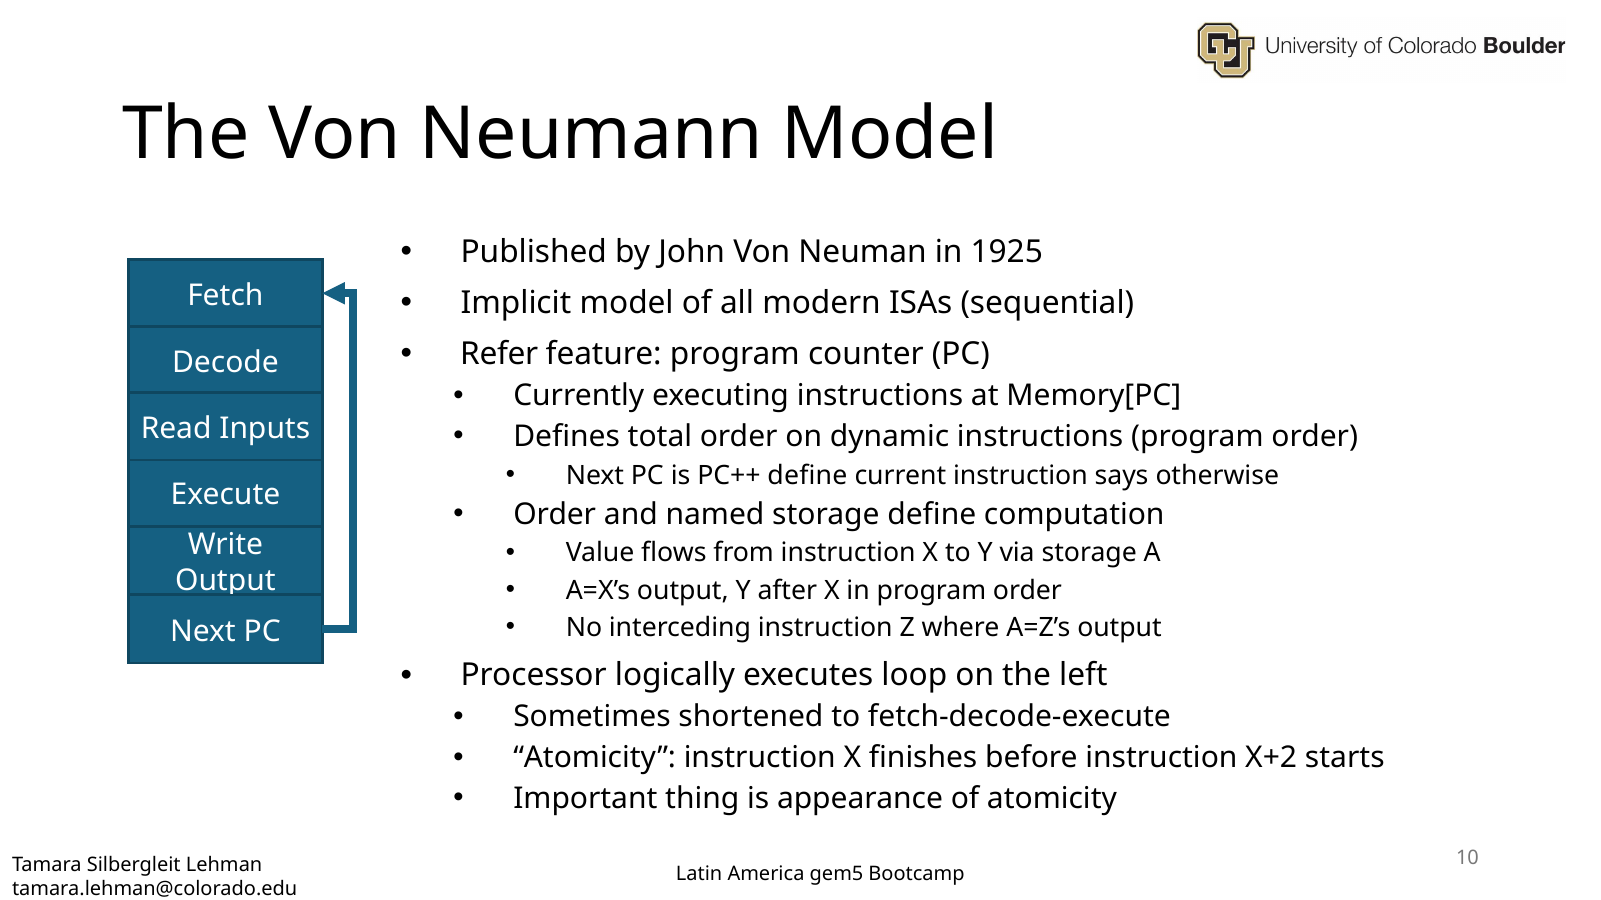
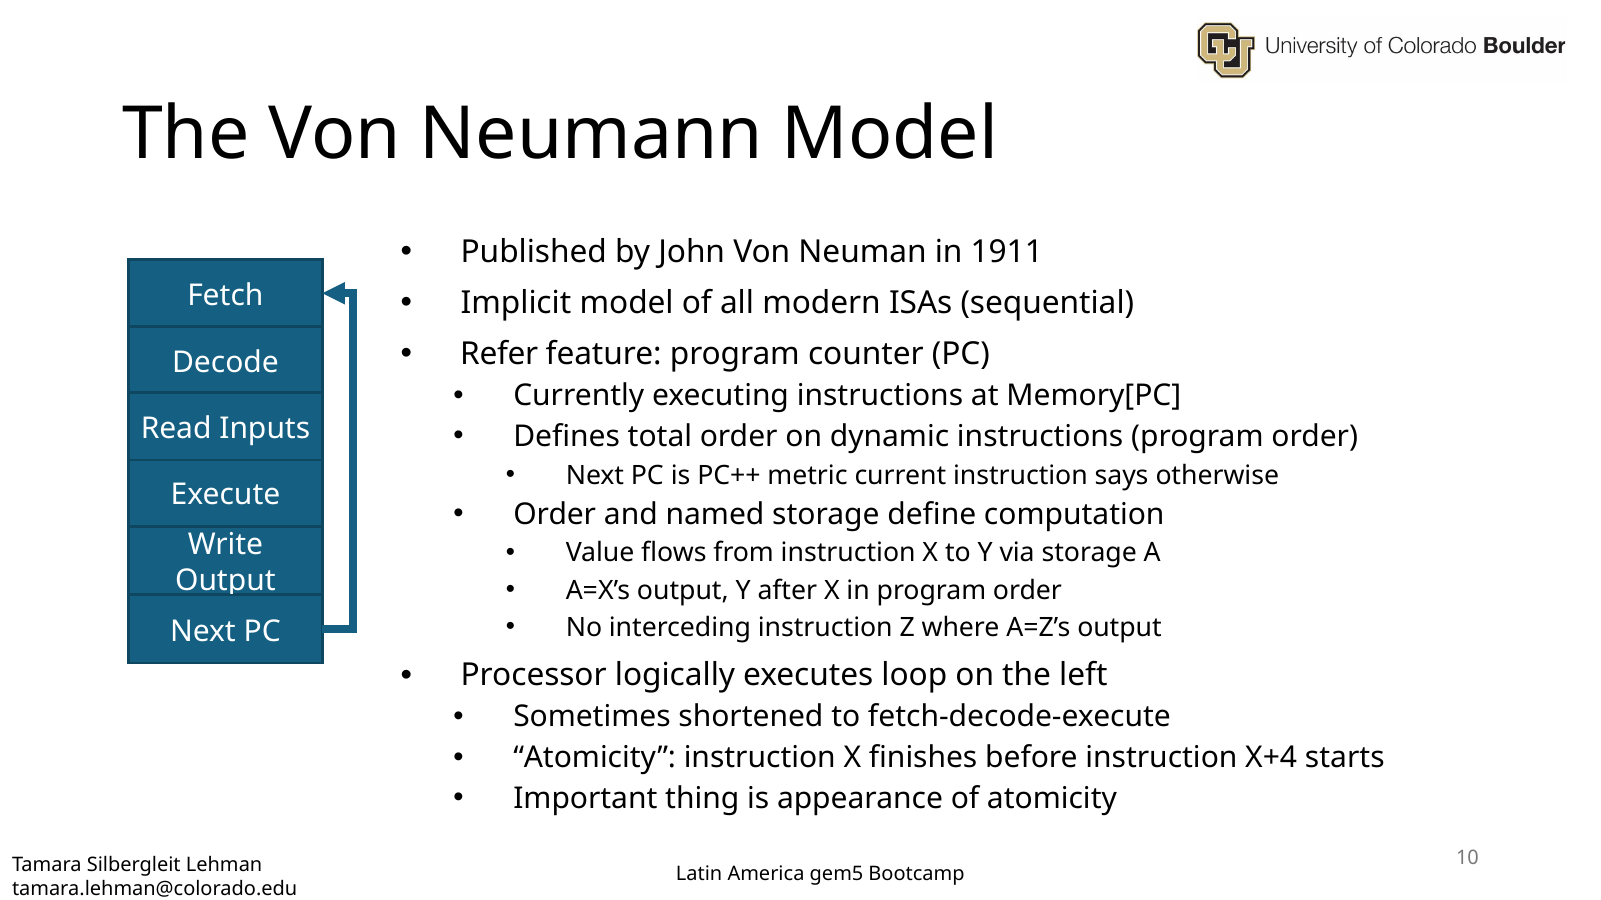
1925: 1925 -> 1911
PC++ define: define -> metric
X+2: X+2 -> X+4
